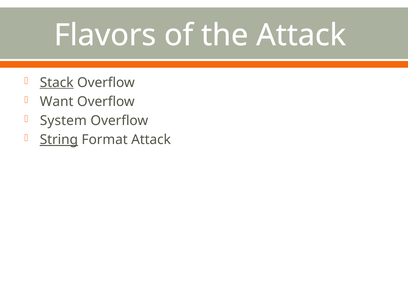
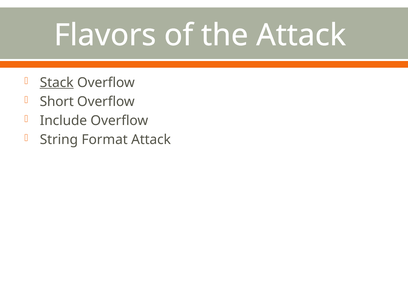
Want: Want -> Short
System: System -> Include
String underline: present -> none
